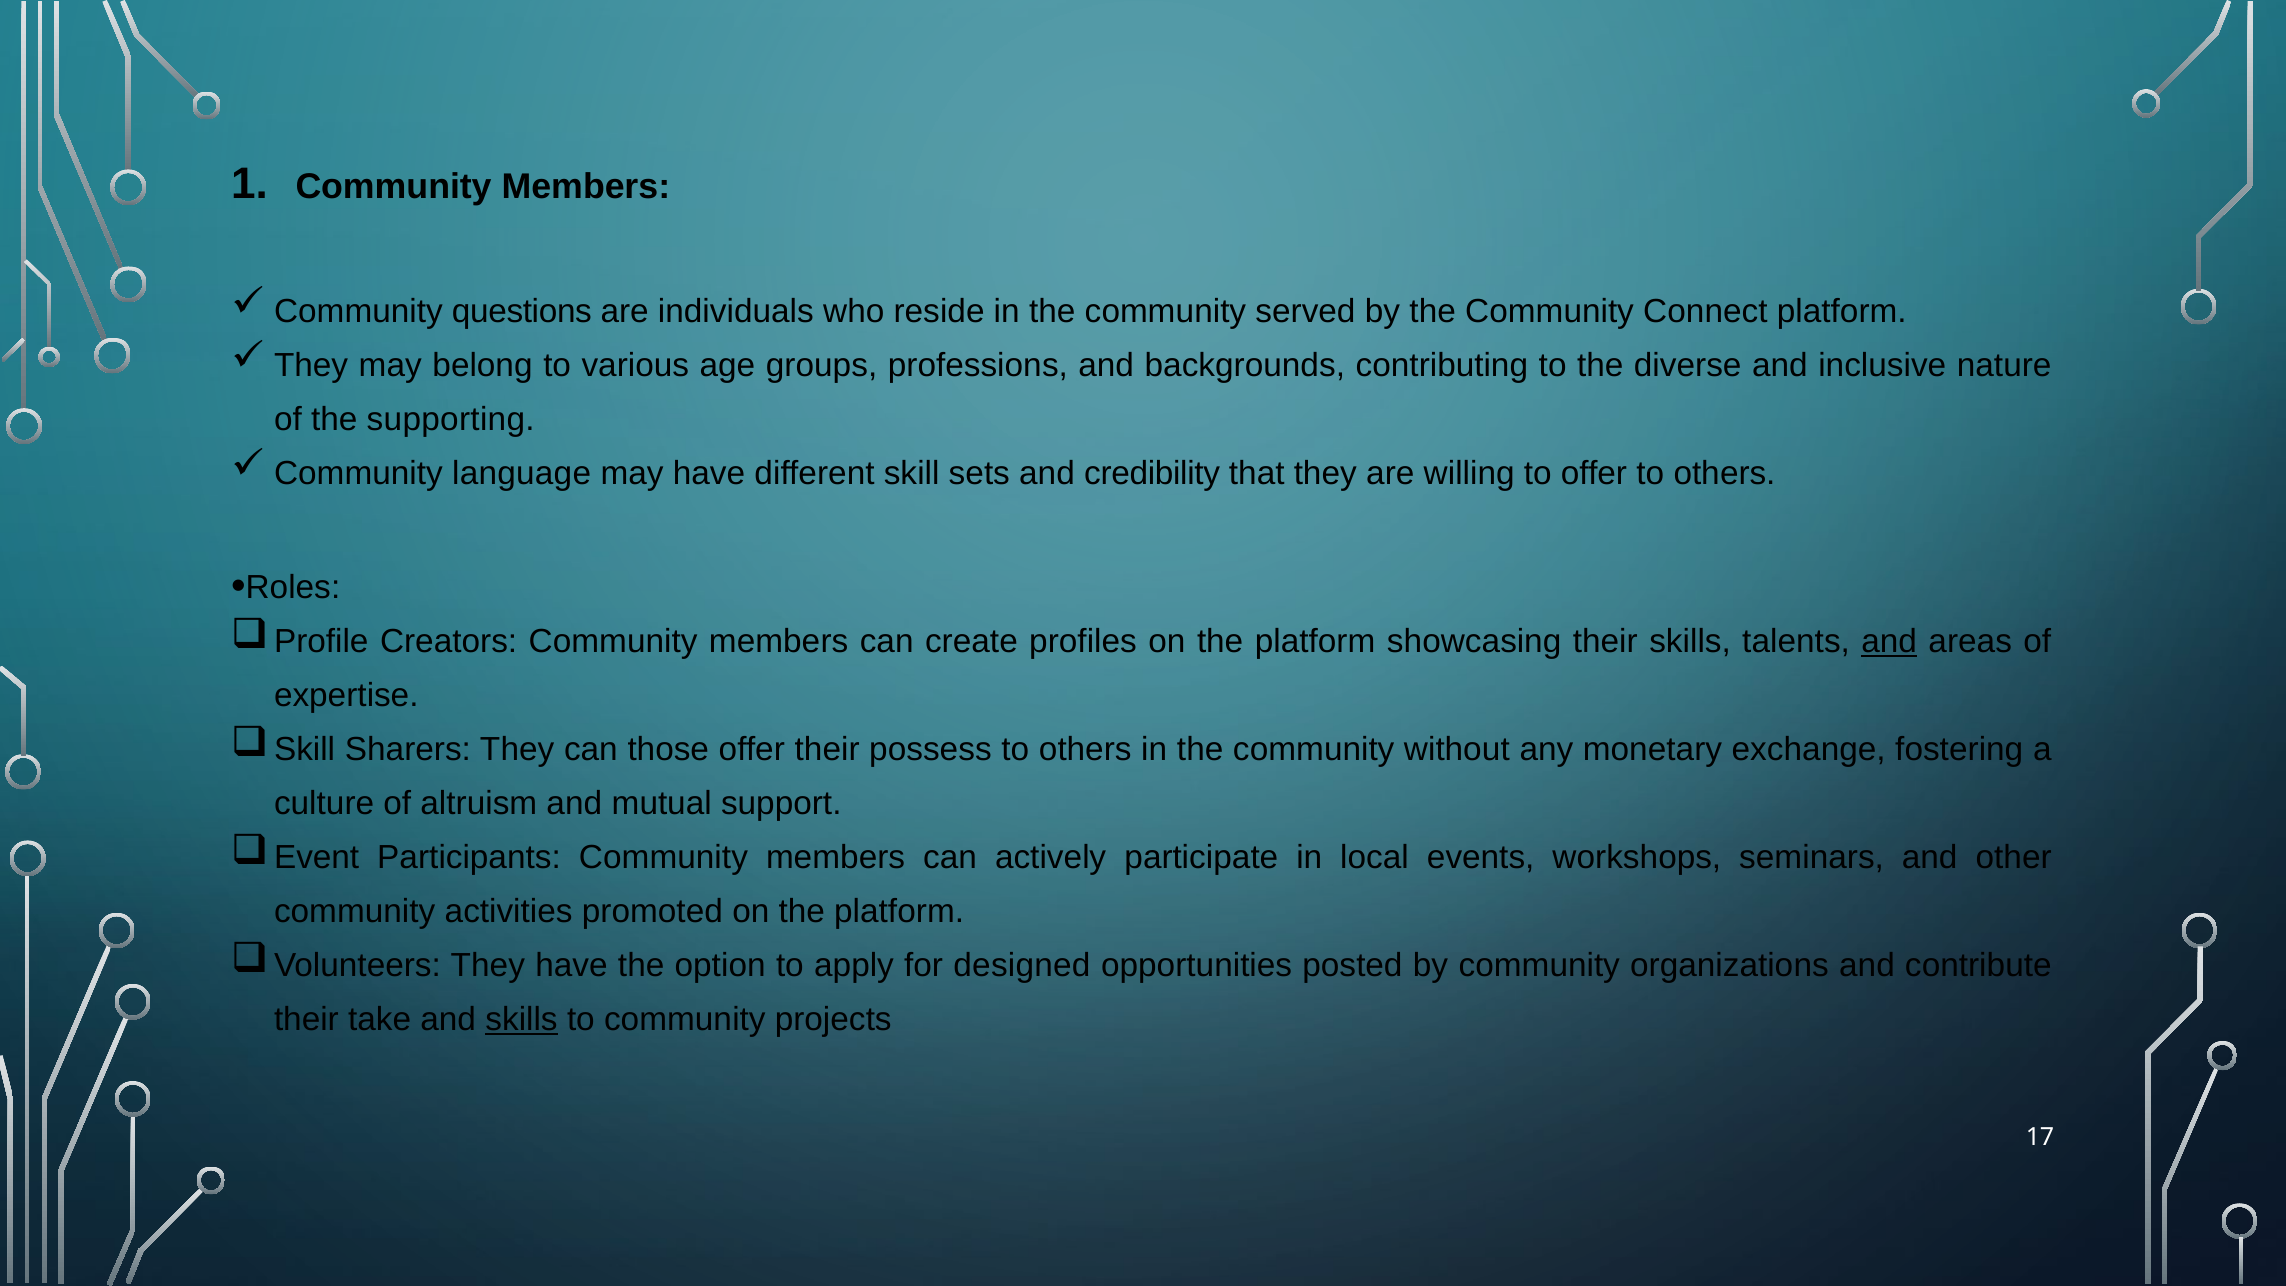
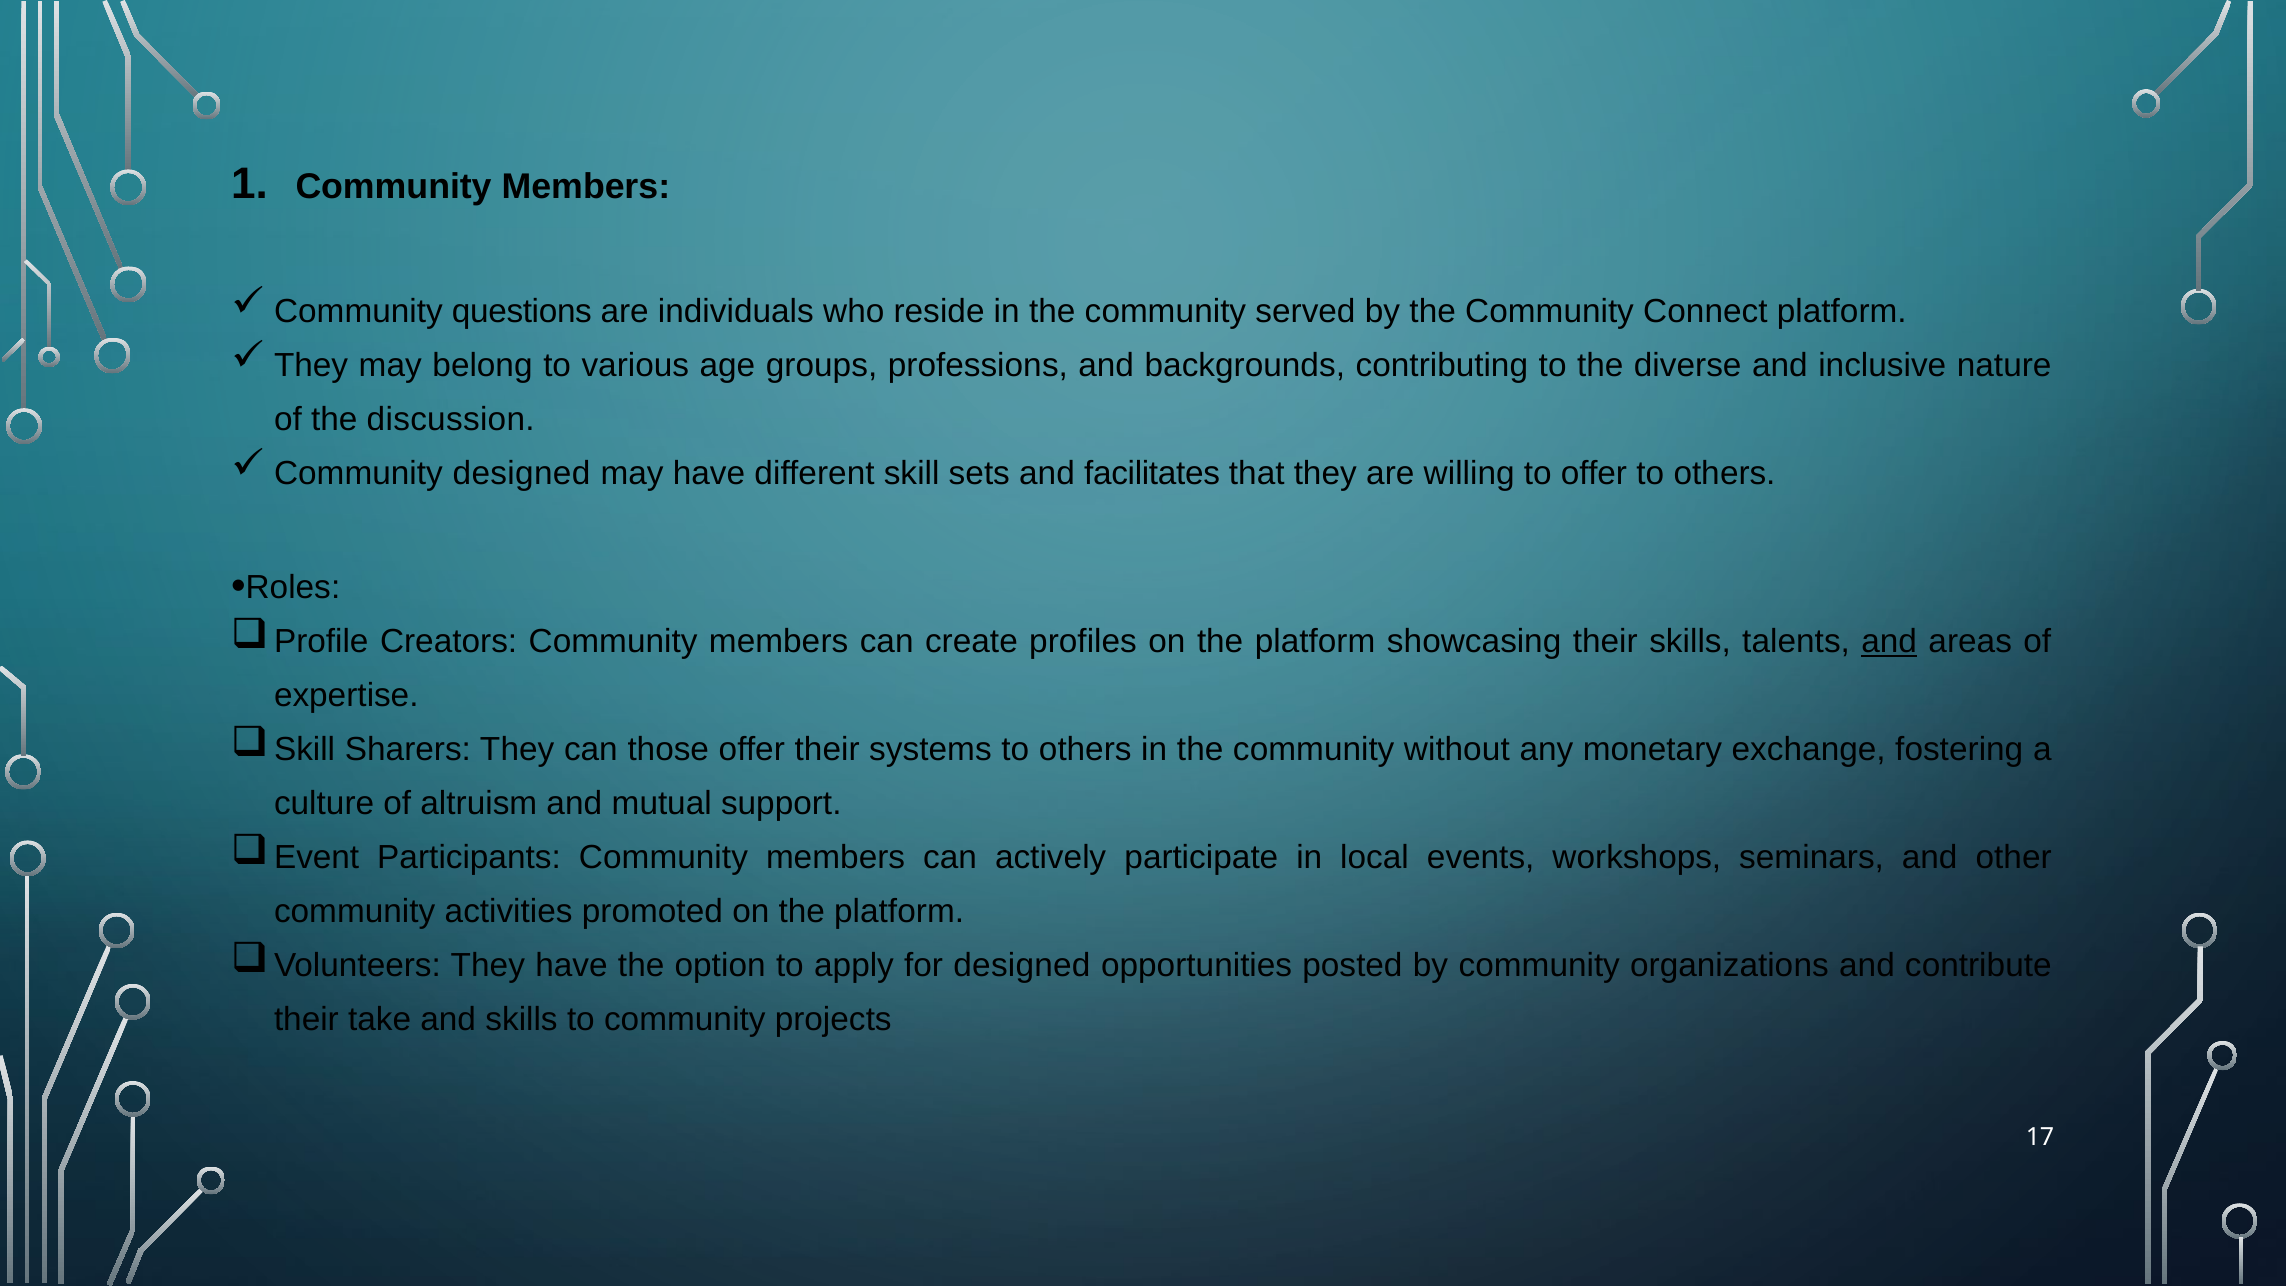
supporting: supporting -> discussion
Community language: language -> designed
credibility: credibility -> facilitates
possess: possess -> systems
skills at (522, 1019) underline: present -> none
